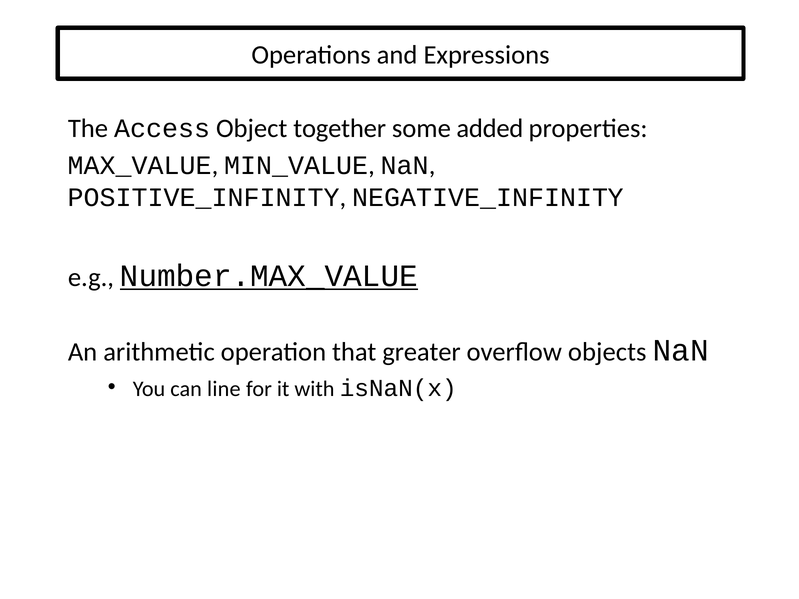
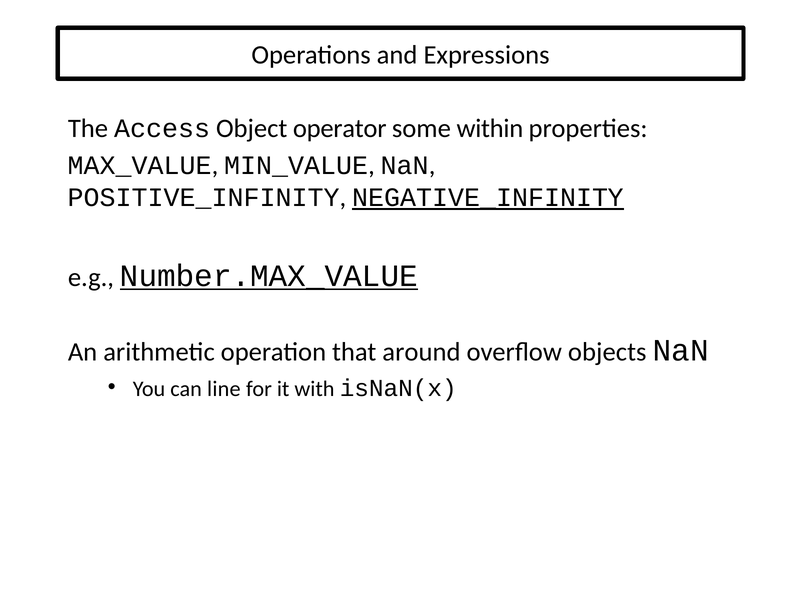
together: together -> operator
added: added -> within
NEGATIVE_INFINITY underline: none -> present
greater: greater -> around
